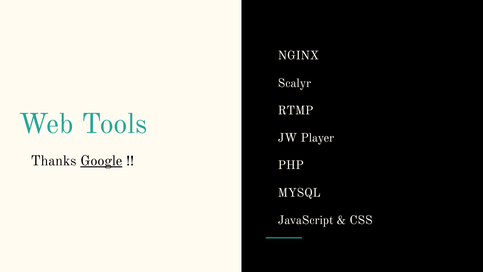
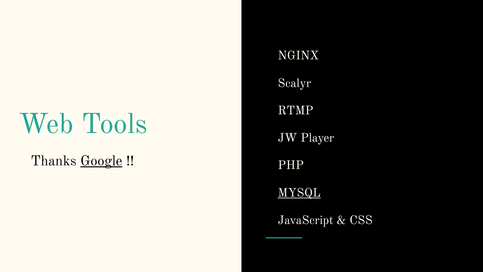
MYSQL underline: none -> present
